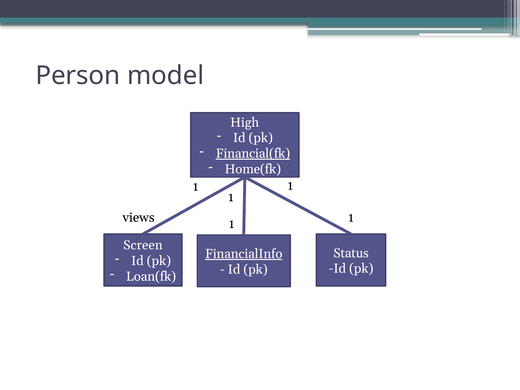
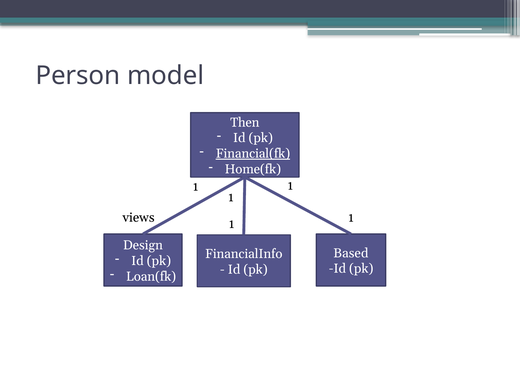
High: High -> Then
Screen: Screen -> Design
Status: Status -> Based
FinancialInfo underline: present -> none
